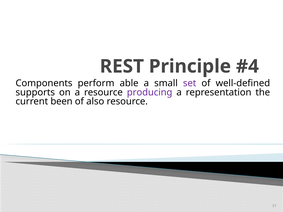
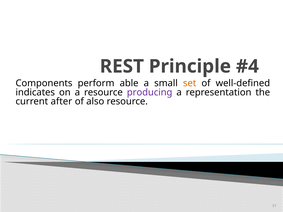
set colour: purple -> orange
supports: supports -> indicates
been: been -> after
